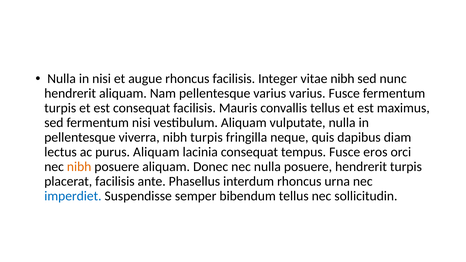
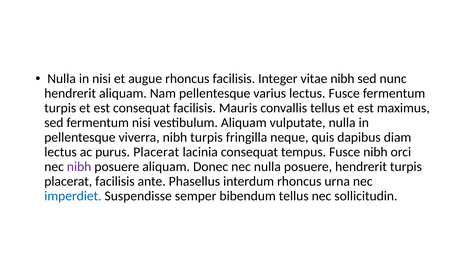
varius varius: varius -> lectus
purus Aliquam: Aliquam -> Placerat
Fusce eros: eros -> nibh
nibh at (79, 167) colour: orange -> purple
